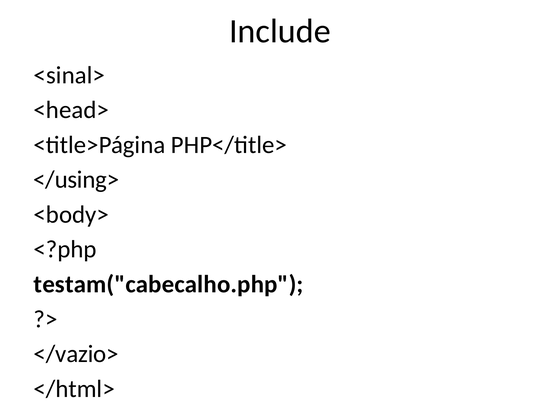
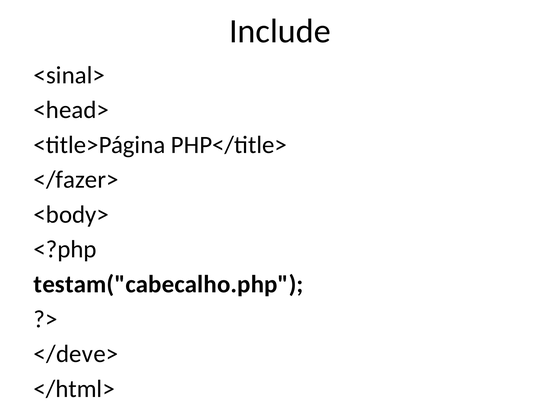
</using>: </using> -> </fazer>
</vazio>: </vazio> -> </deve>
